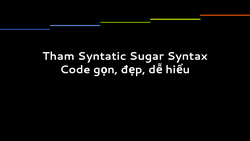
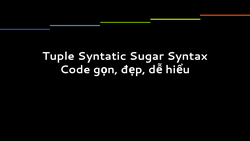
Tham: Tham -> Tuple
